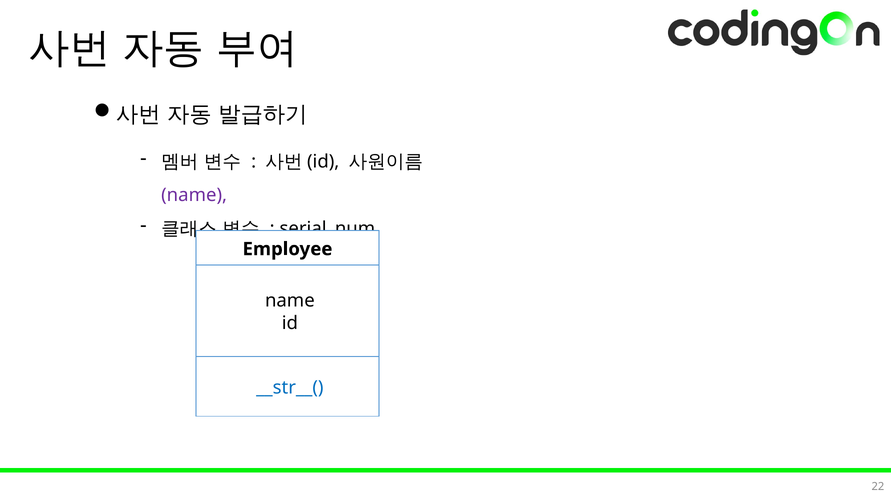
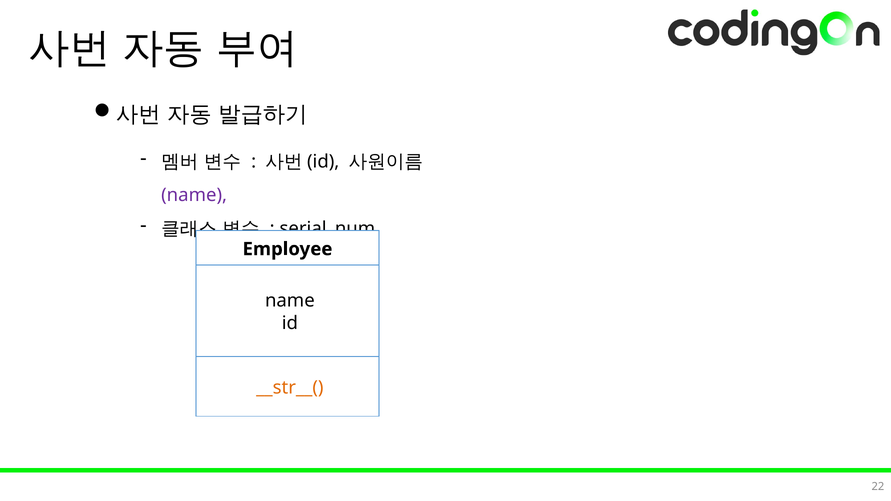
__str__( colour: blue -> orange
